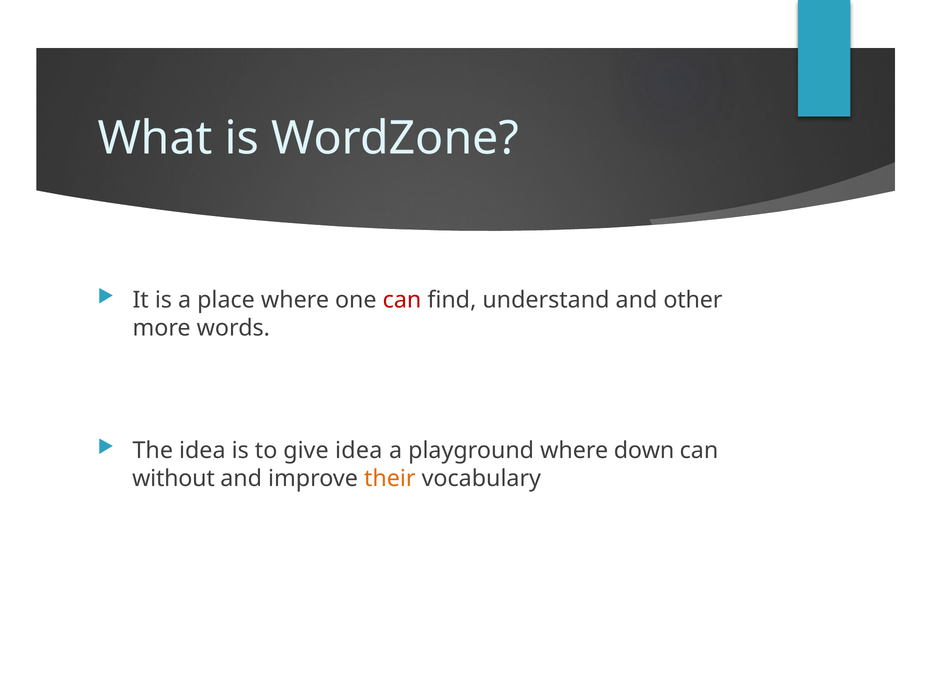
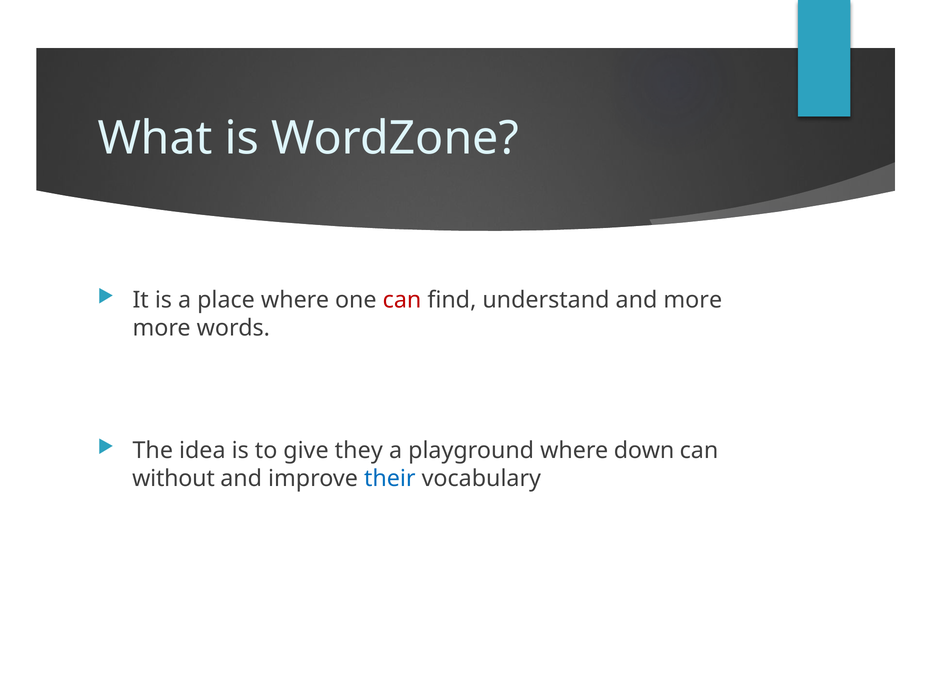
and other: other -> more
give idea: idea -> they
their colour: orange -> blue
